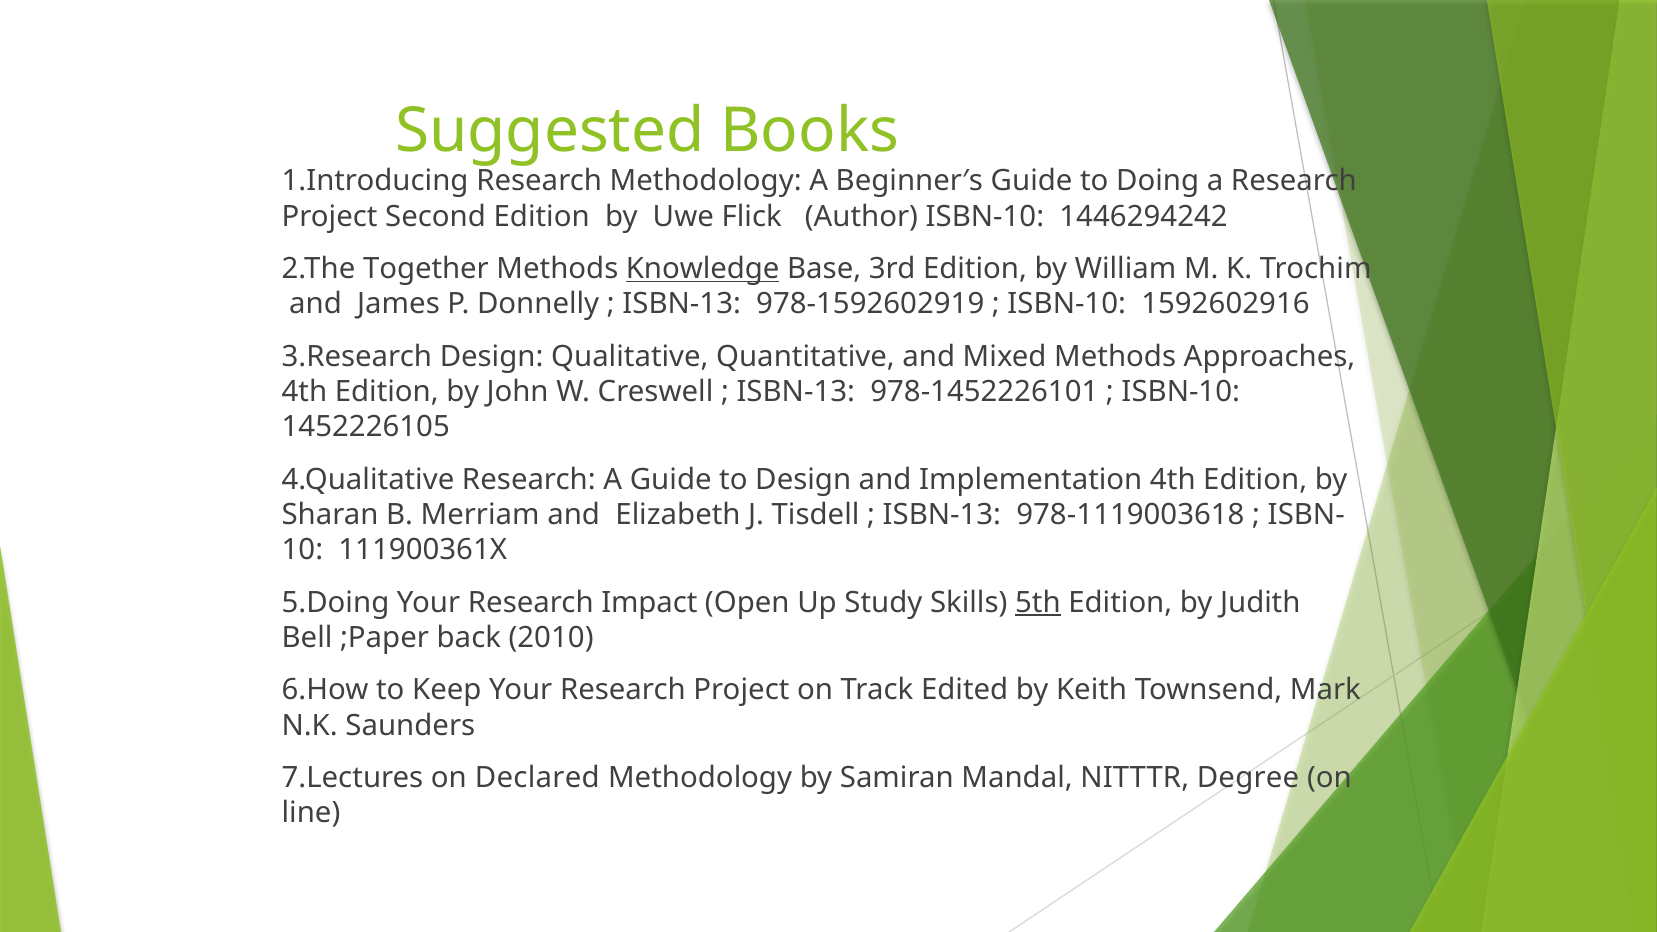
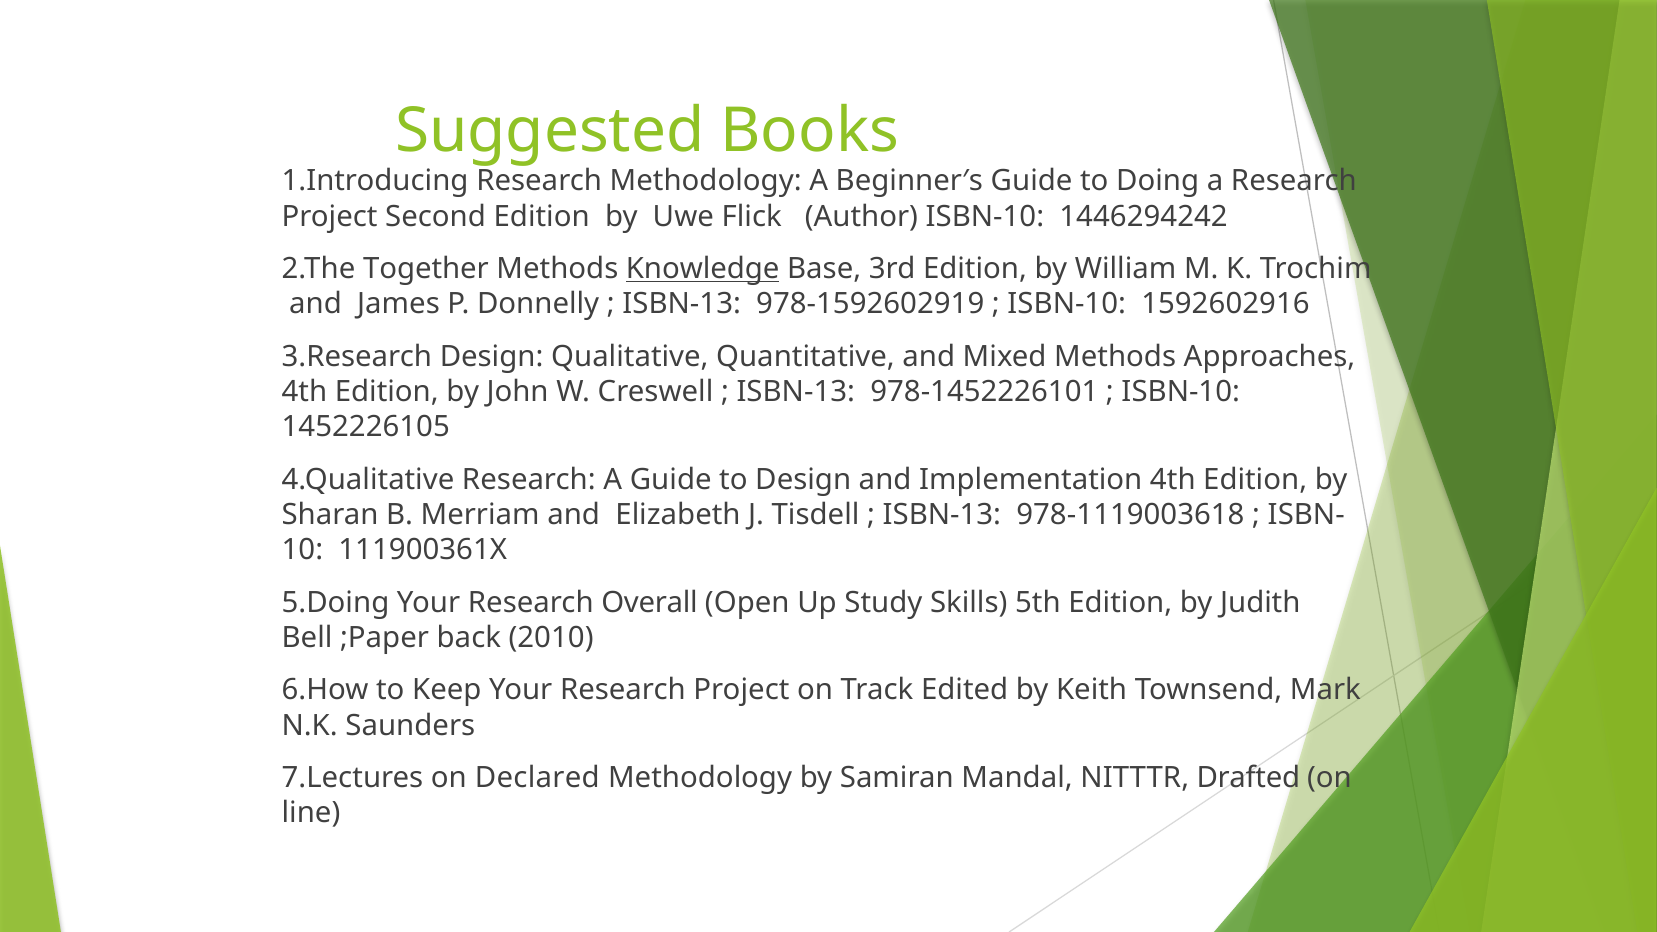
Impact: Impact -> Overall
5th underline: present -> none
Degree: Degree -> Drafted
